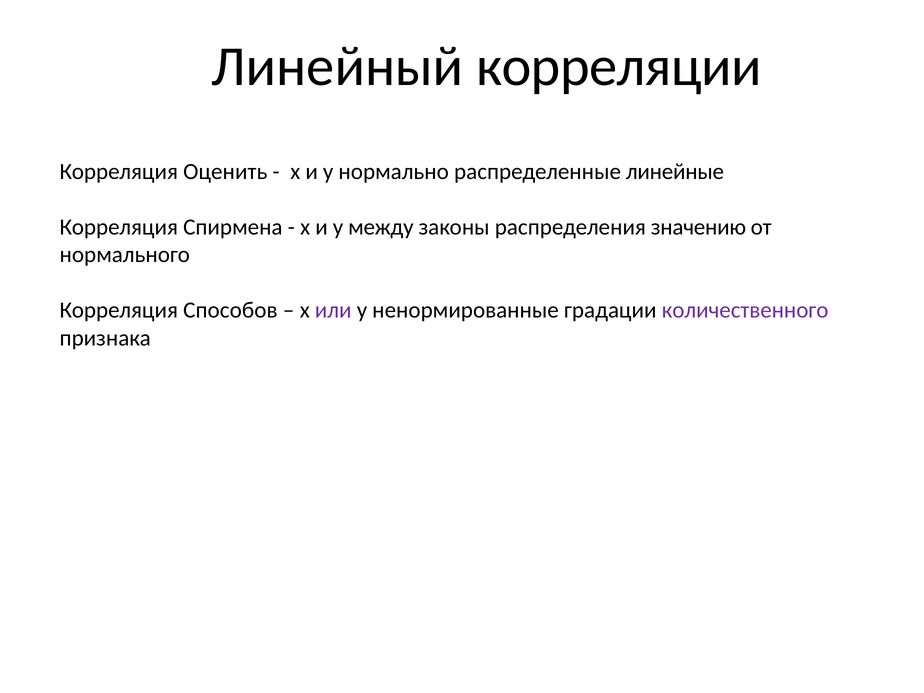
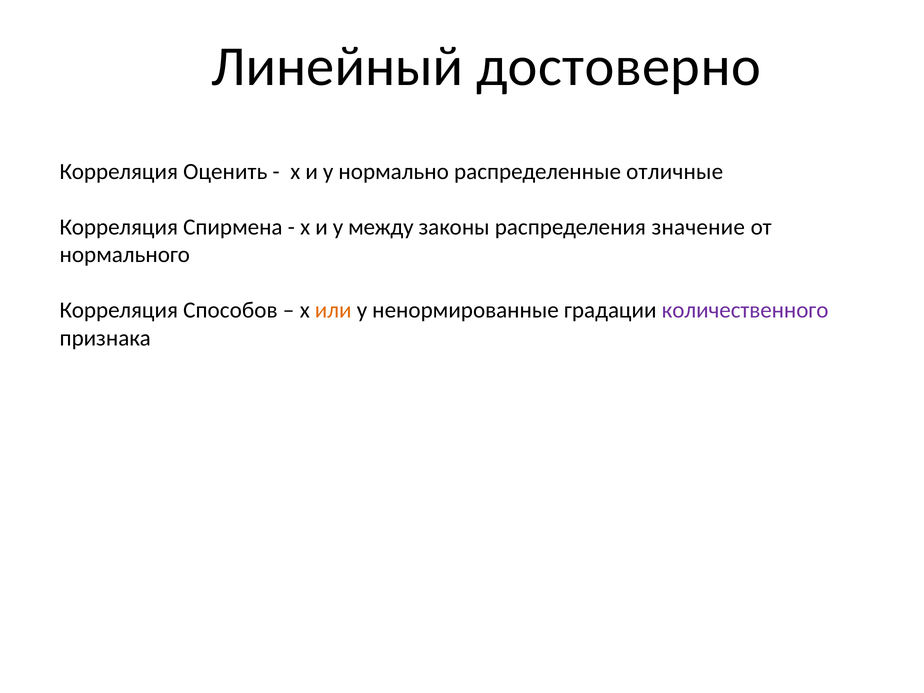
корреляции: корреляции -> достоверно
линейные: линейные -> отличные
значению: значению -> значение
или colour: purple -> orange
